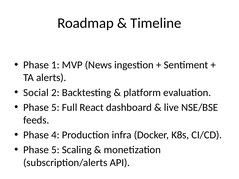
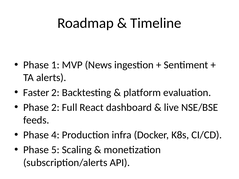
Social: Social -> Faster
5 at (55, 108): 5 -> 2
